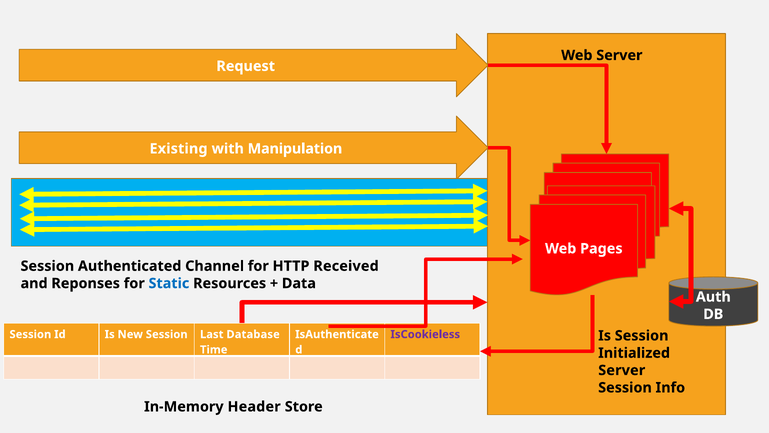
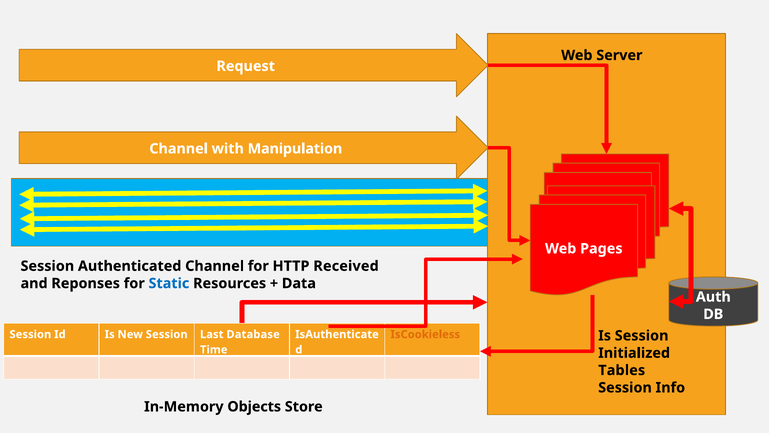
Existing at (179, 149): Existing -> Channel
IsCookieless colour: purple -> orange
Server at (622, 370): Server -> Tables
Header: Header -> Objects
